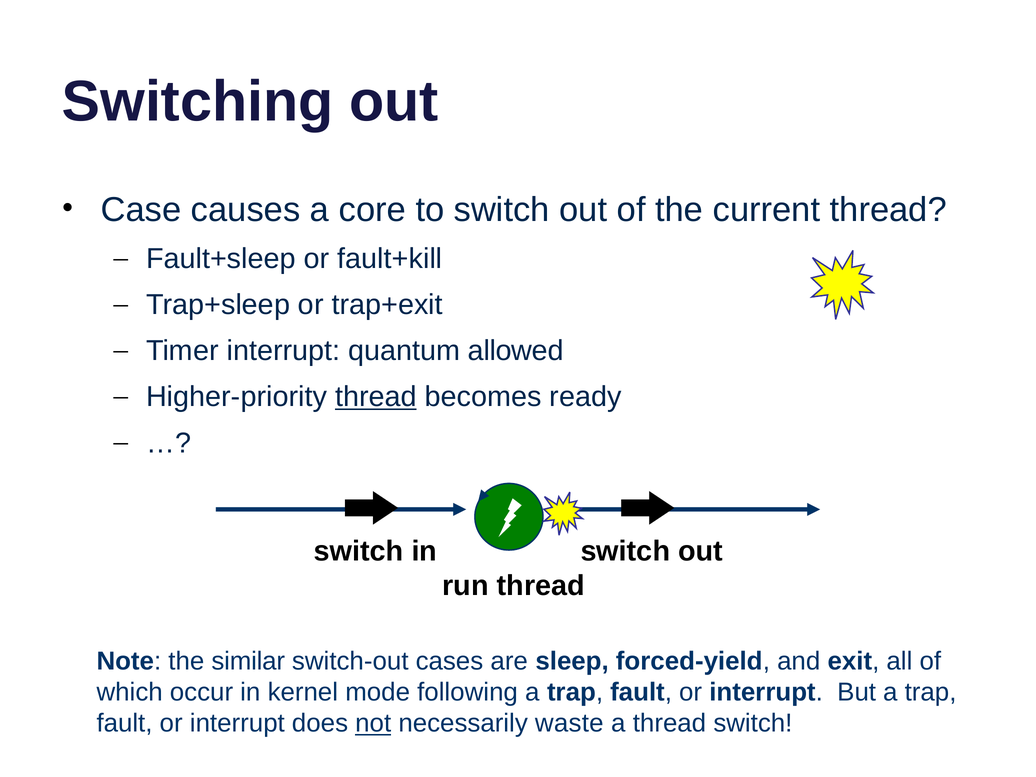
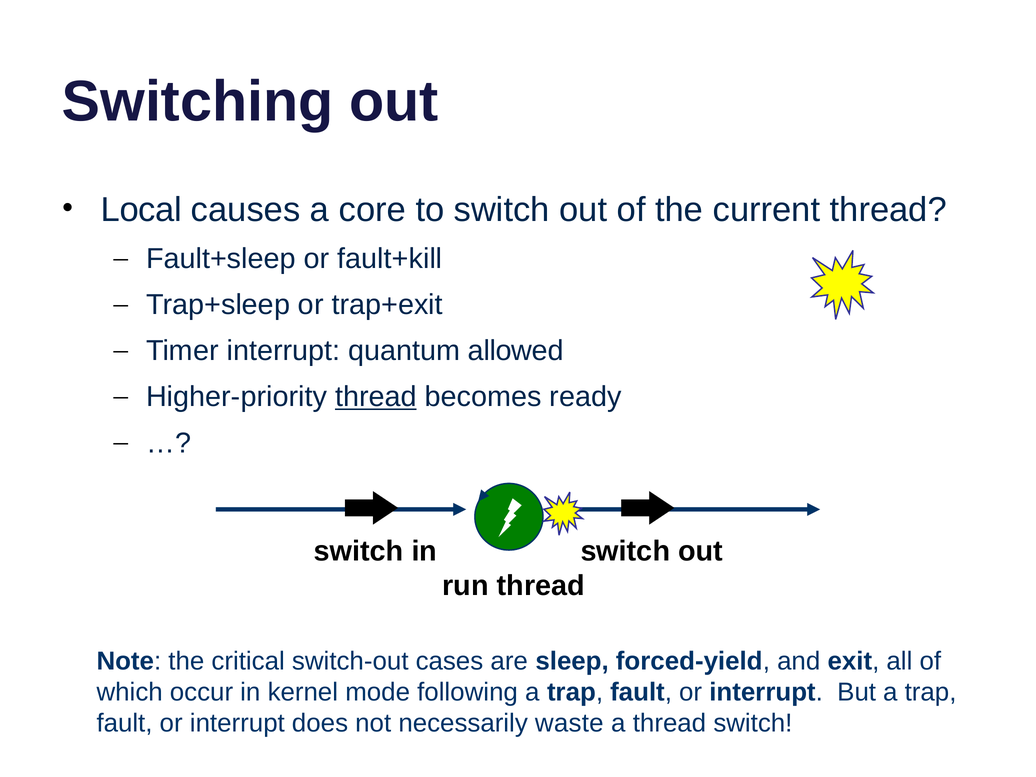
Case: Case -> Local
similar: similar -> critical
not underline: present -> none
